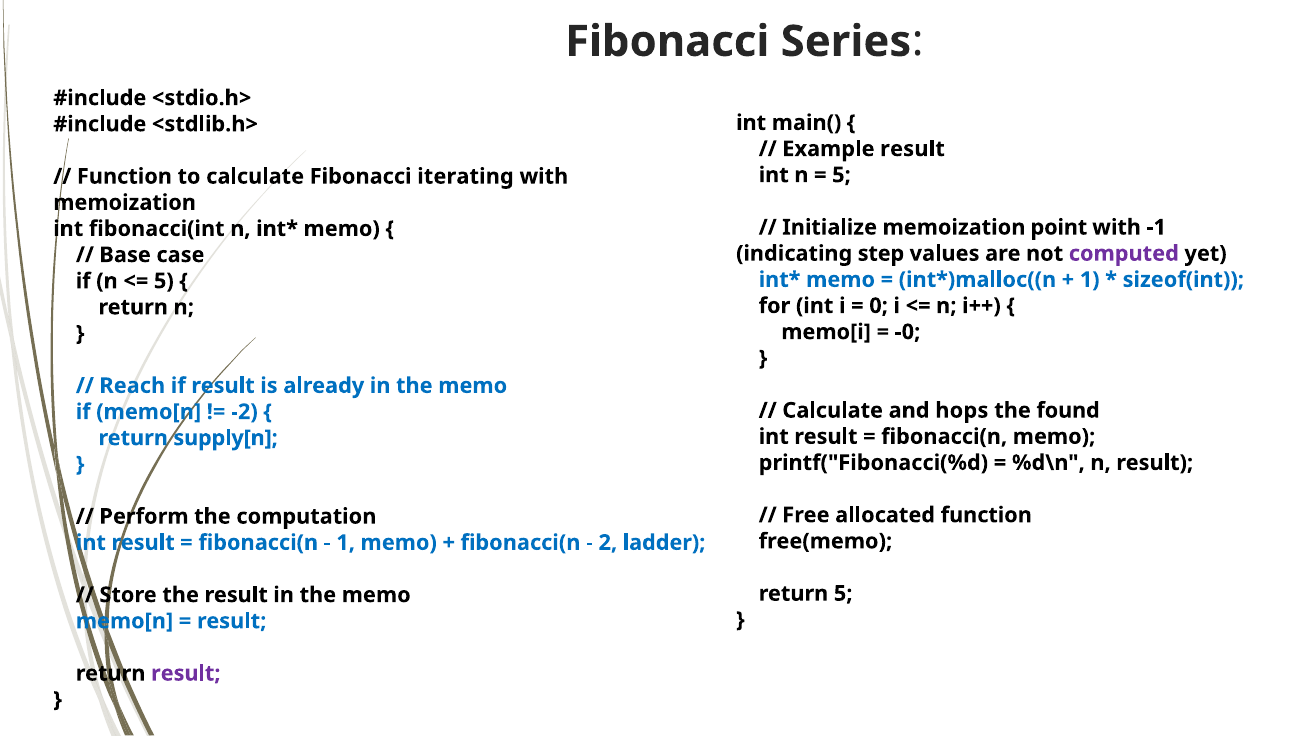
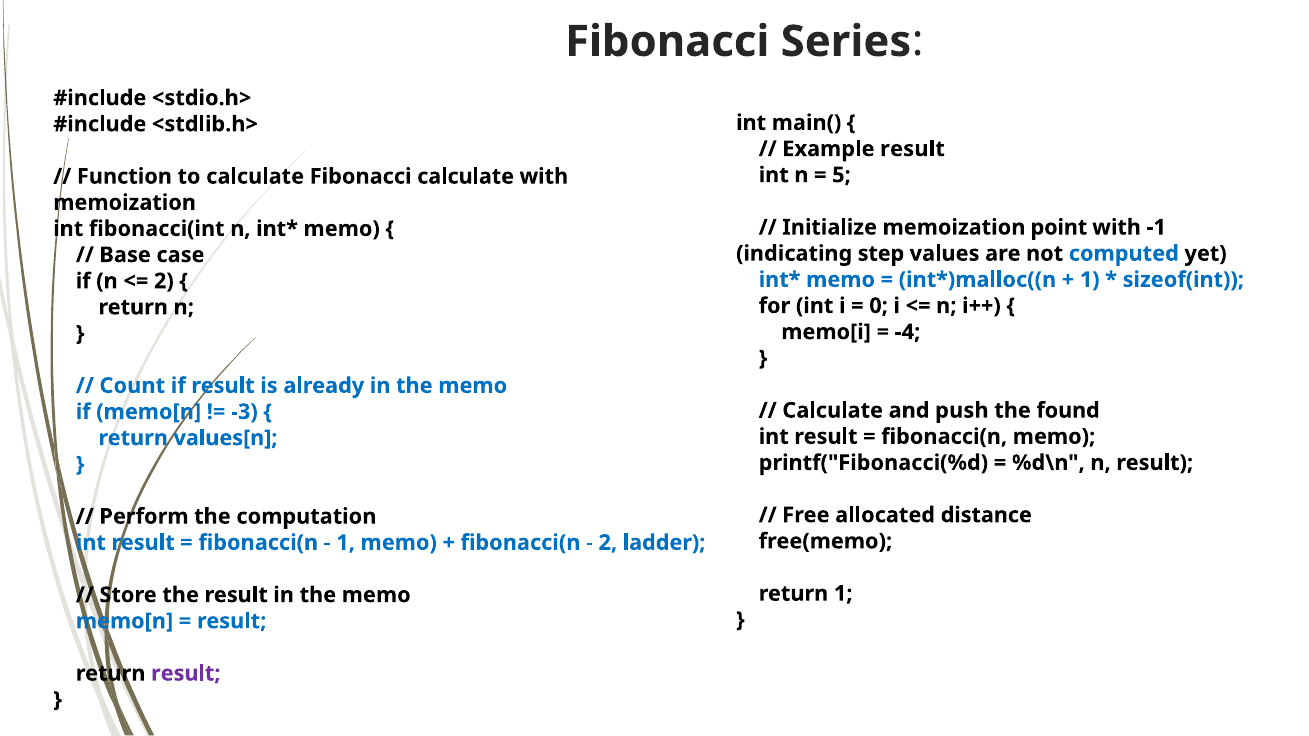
Fibonacci iterating: iterating -> calculate
computed colour: purple -> blue
5 at (164, 281): 5 -> 2
-0: -0 -> -4
Reach: Reach -> Count
hops: hops -> push
-2: -2 -> -3
supply[n: supply[n -> values[n
allocated function: function -> distance
return 5: 5 -> 1
